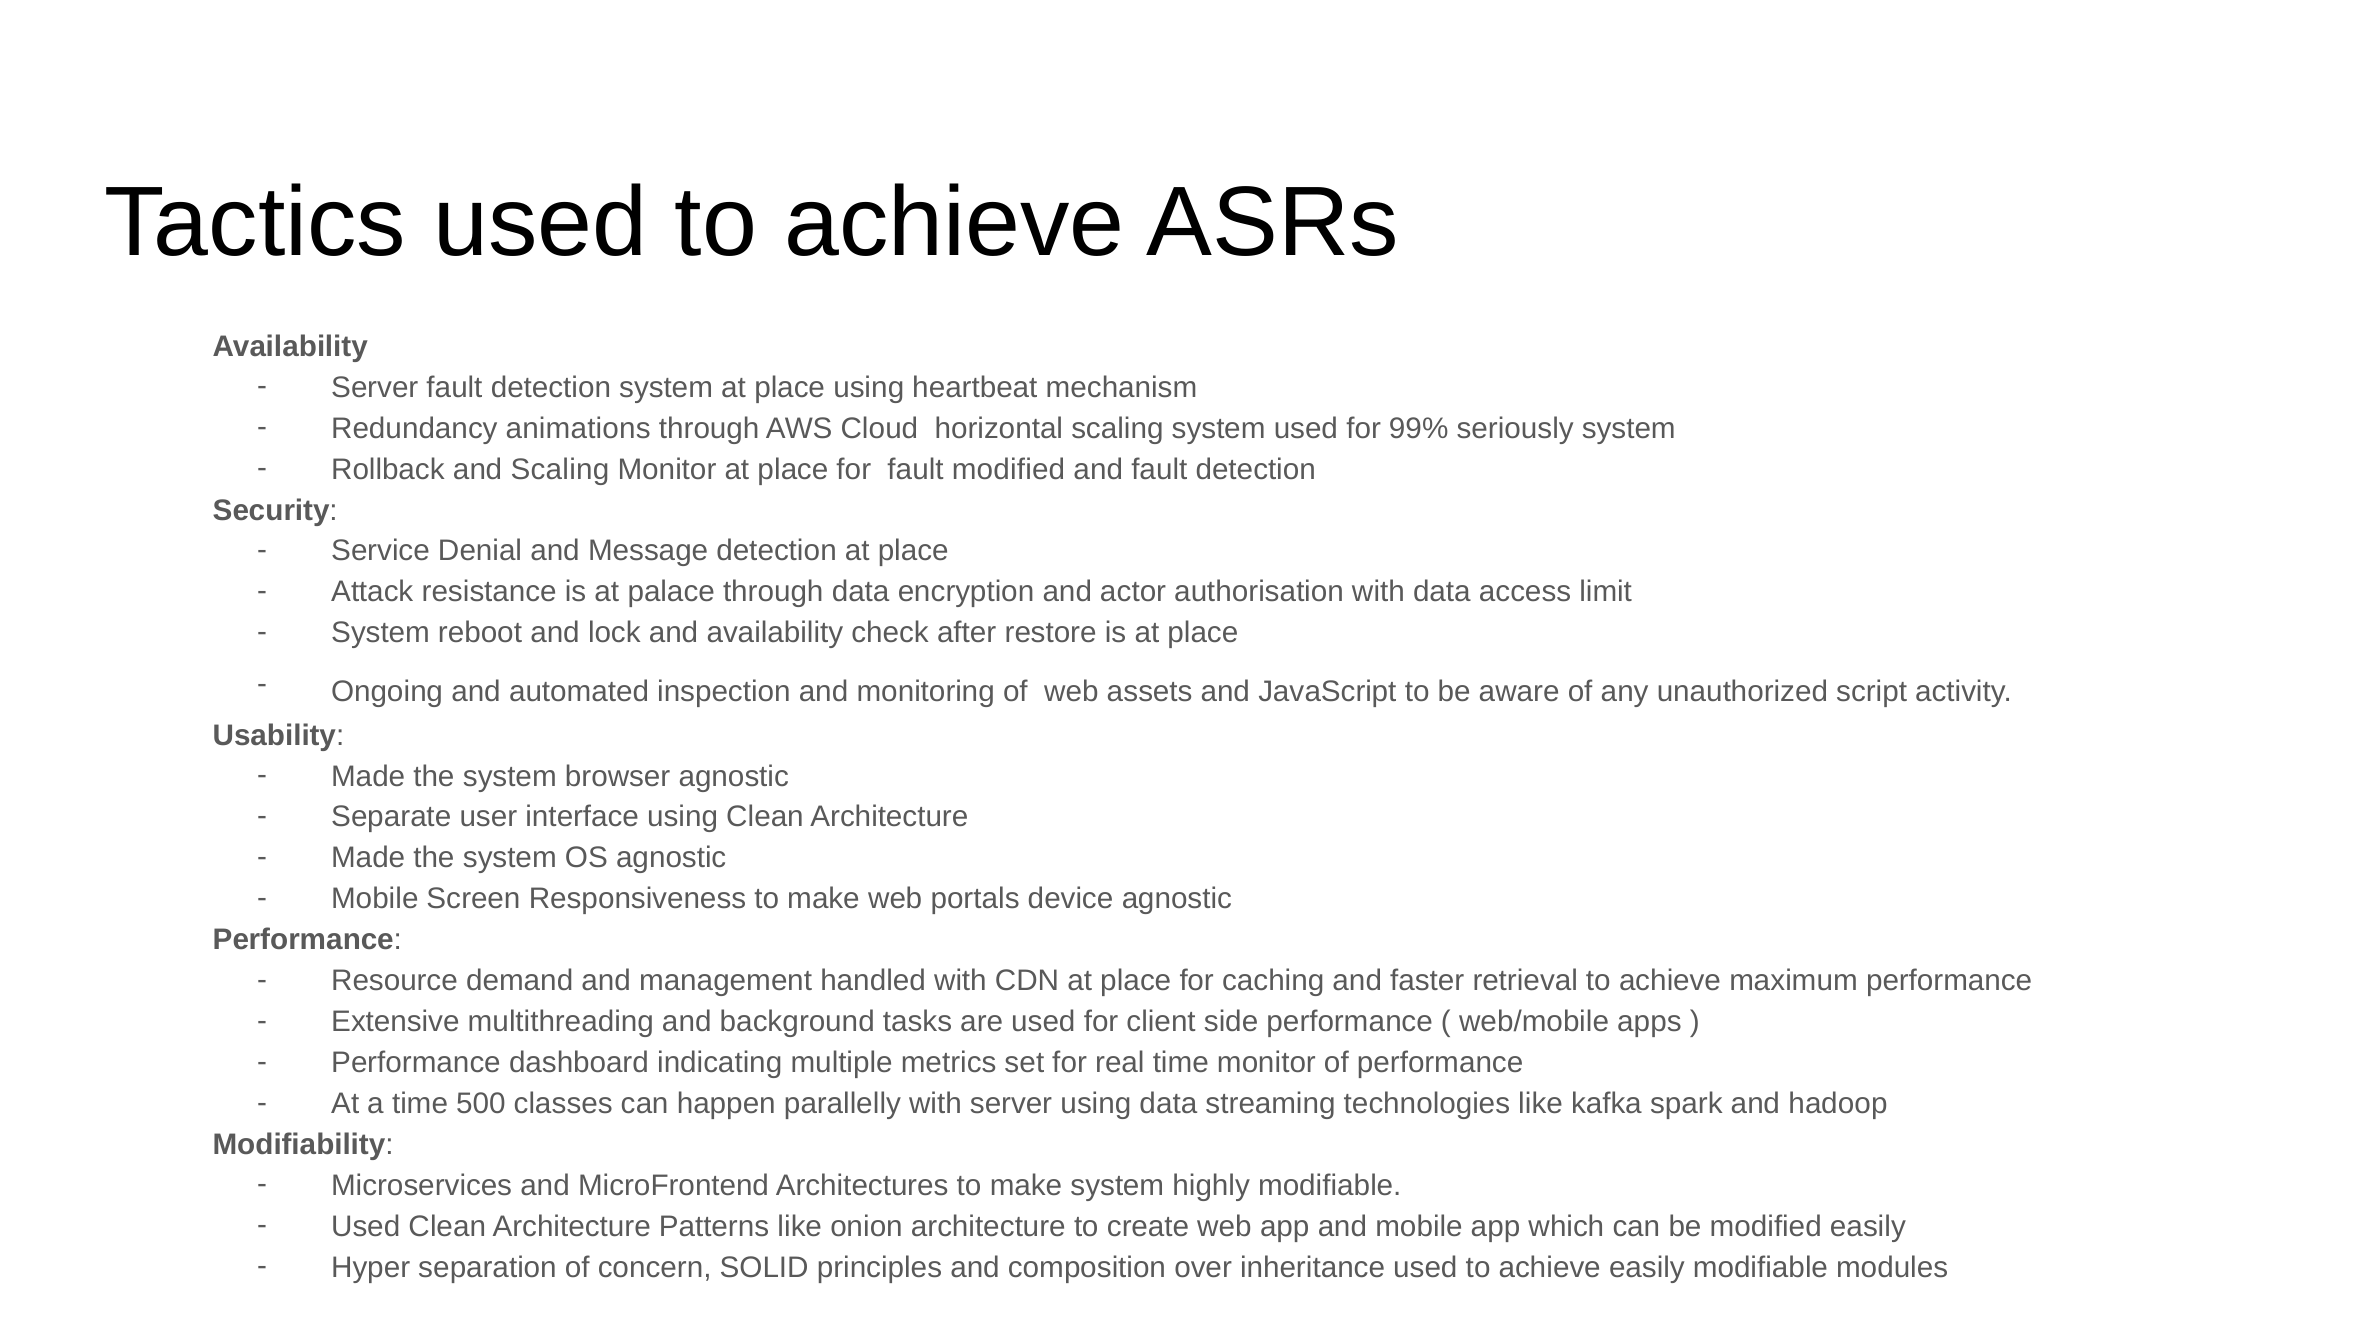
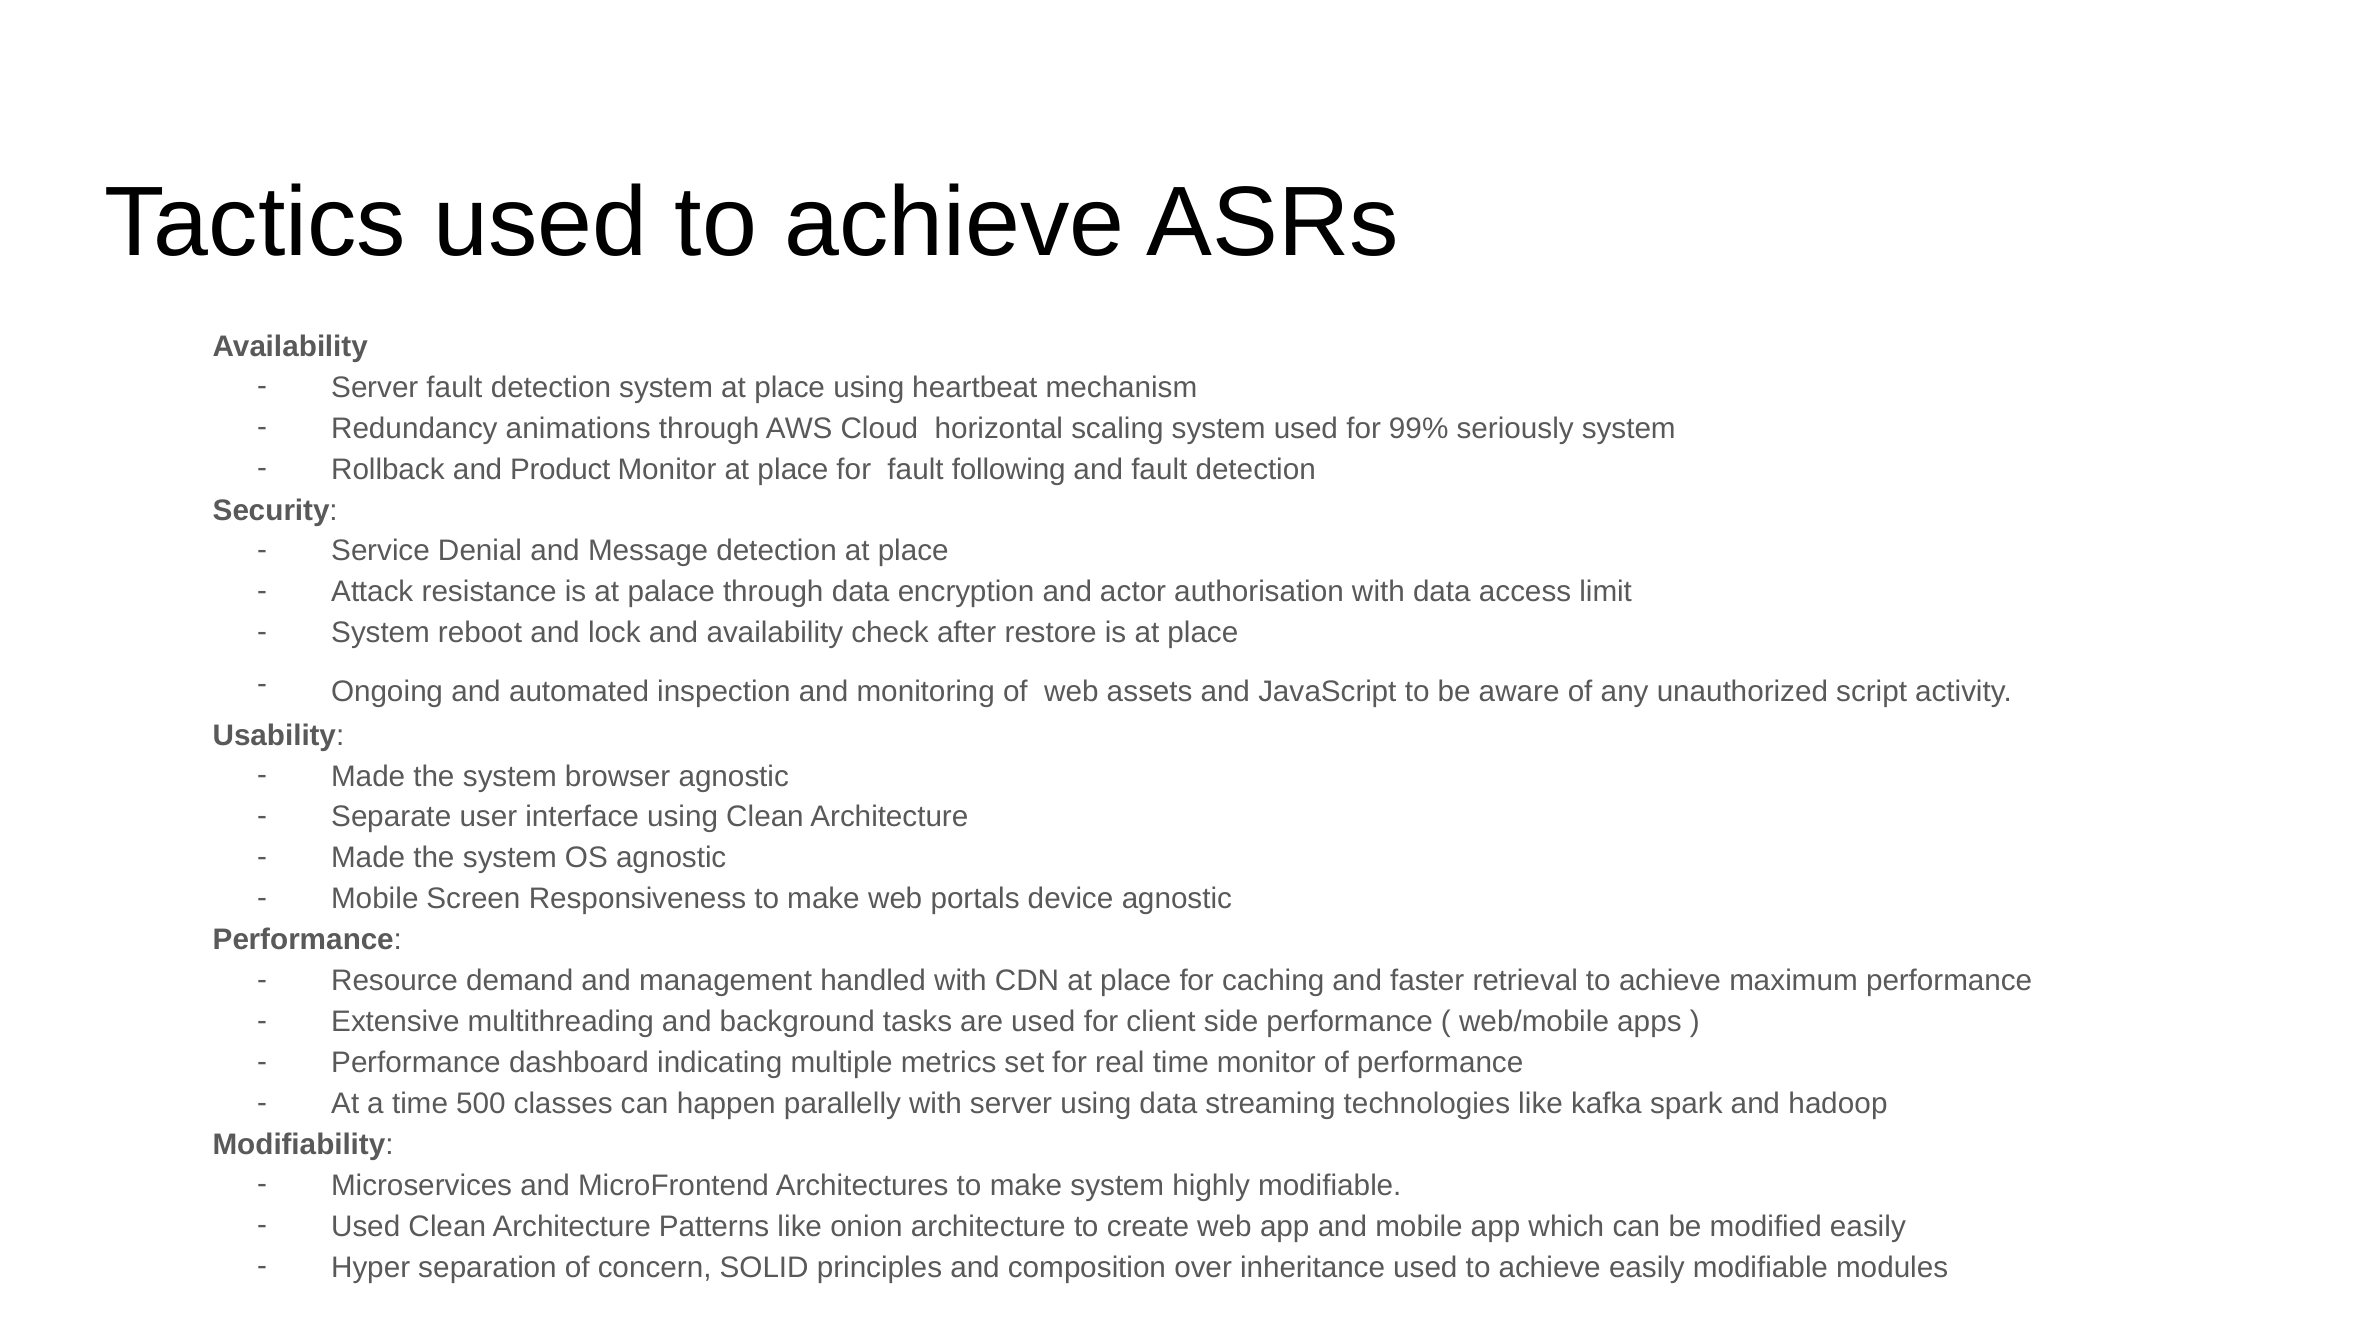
and Scaling: Scaling -> Product
fault modified: modified -> following
